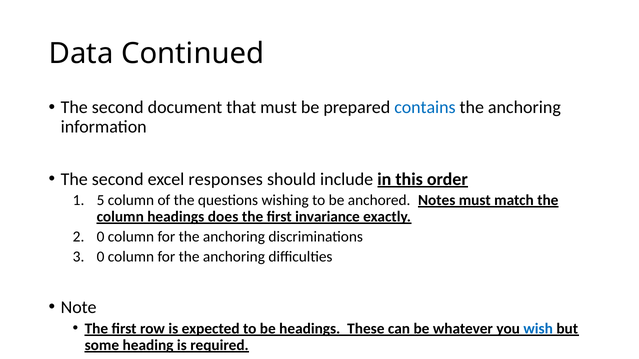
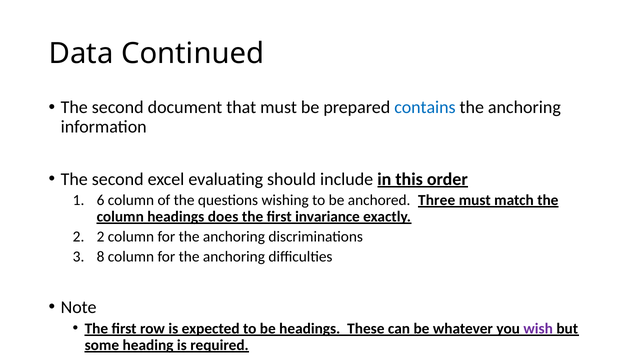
responses: responses -> evaluating
5: 5 -> 6
Notes: Notes -> Three
0 at (101, 237): 0 -> 2
0 at (101, 257): 0 -> 8
wish colour: blue -> purple
